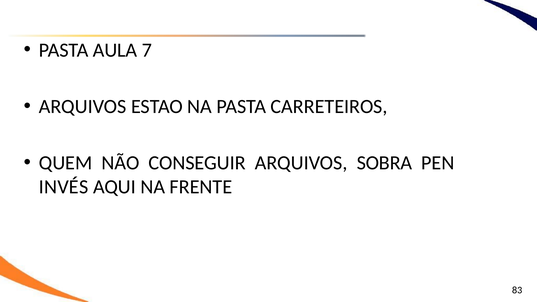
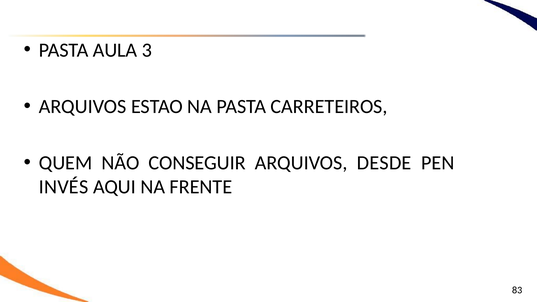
7: 7 -> 3
SOBRA: SOBRA -> DESDE
